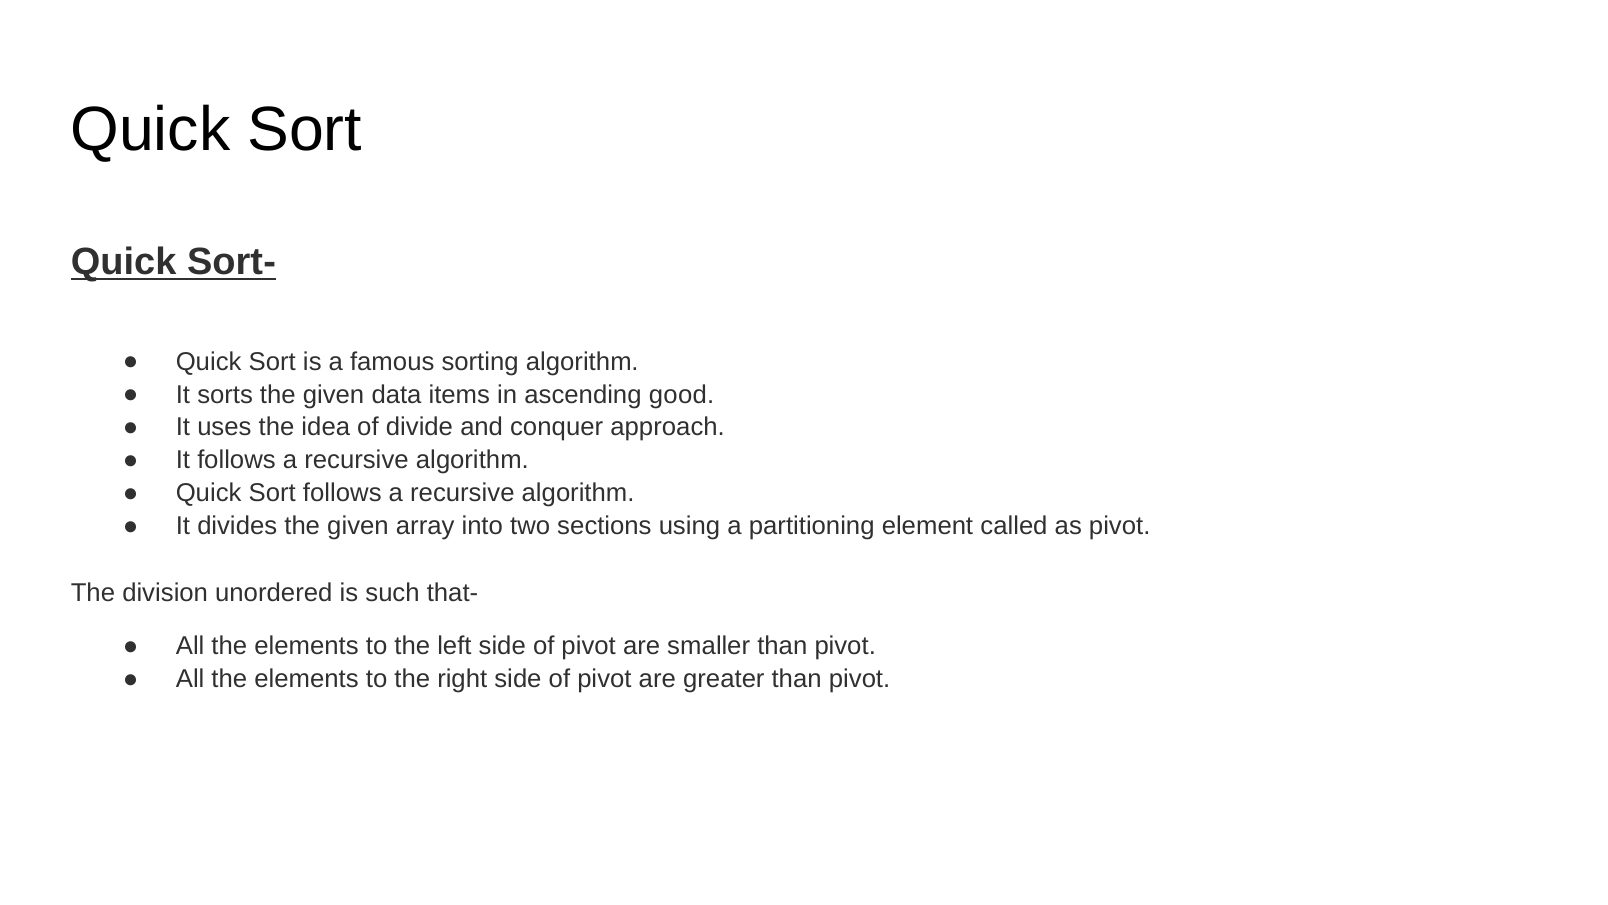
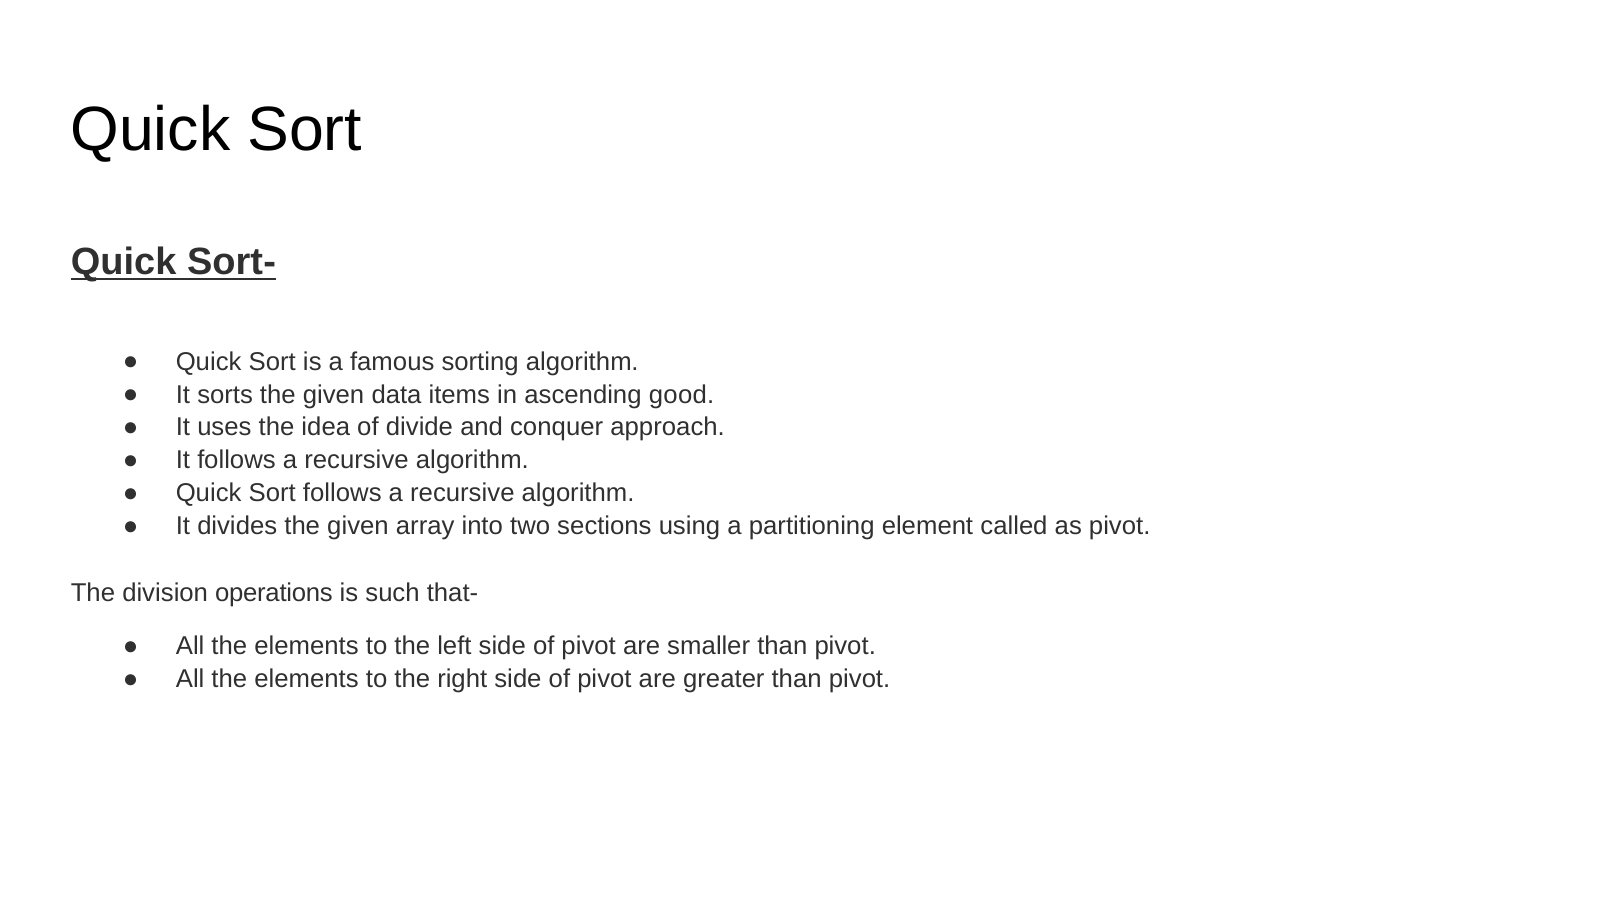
unordered: unordered -> operations
